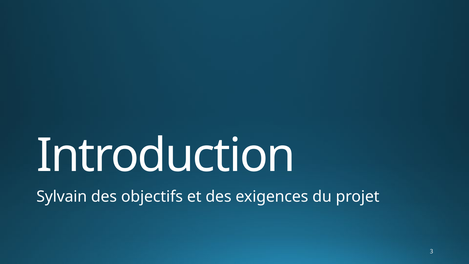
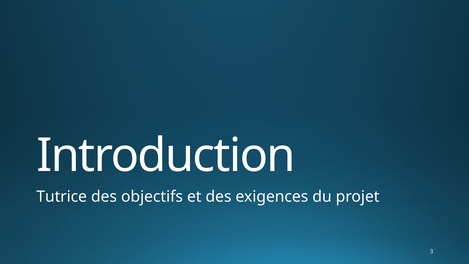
Sylvain: Sylvain -> Tutrice
